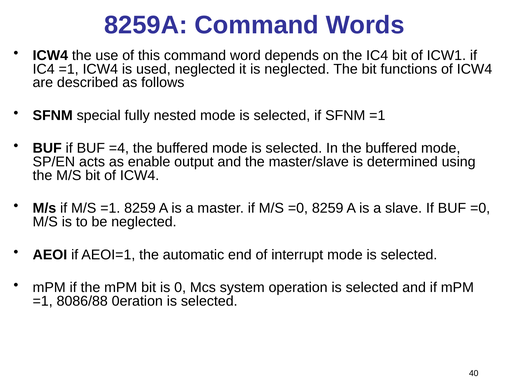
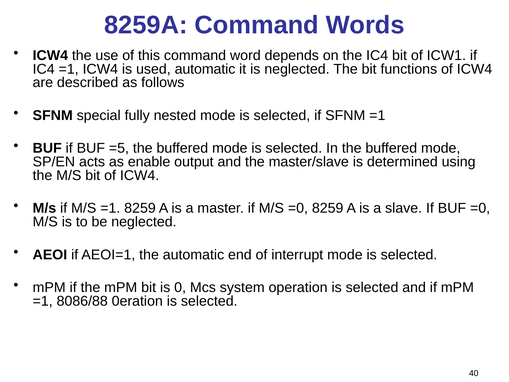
used neglected: neglected -> automatic
=4: =4 -> =5
